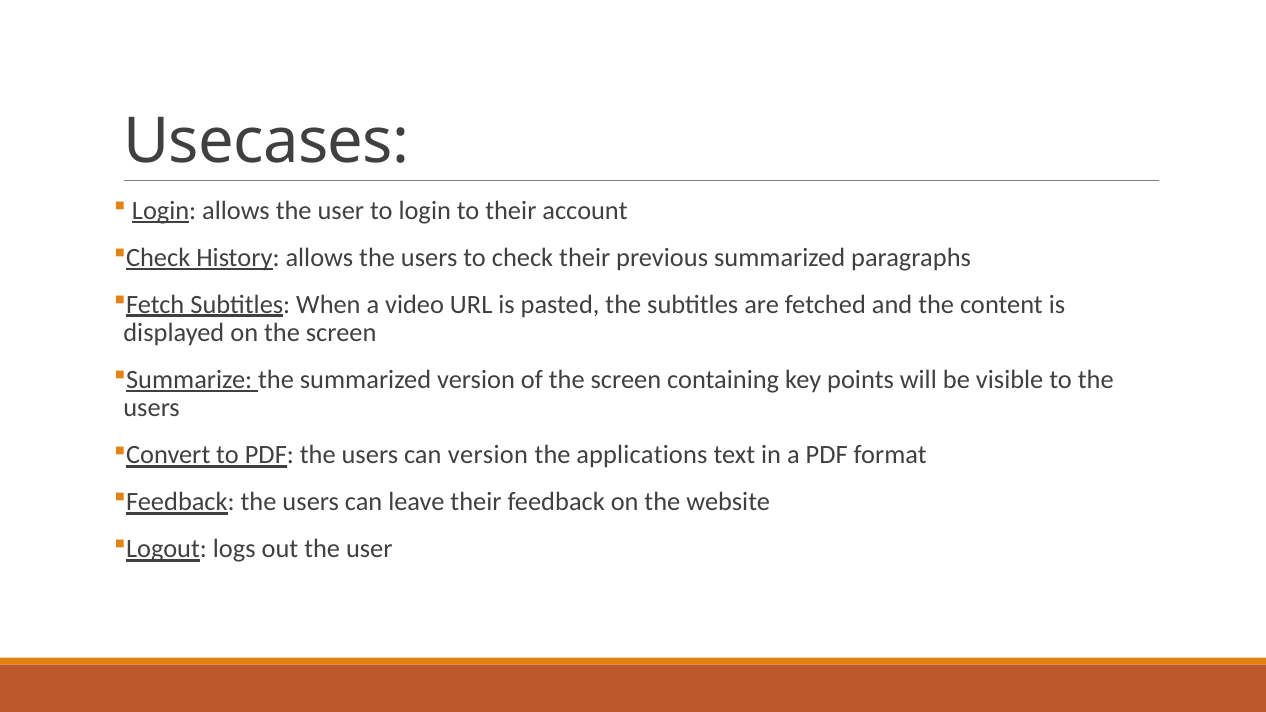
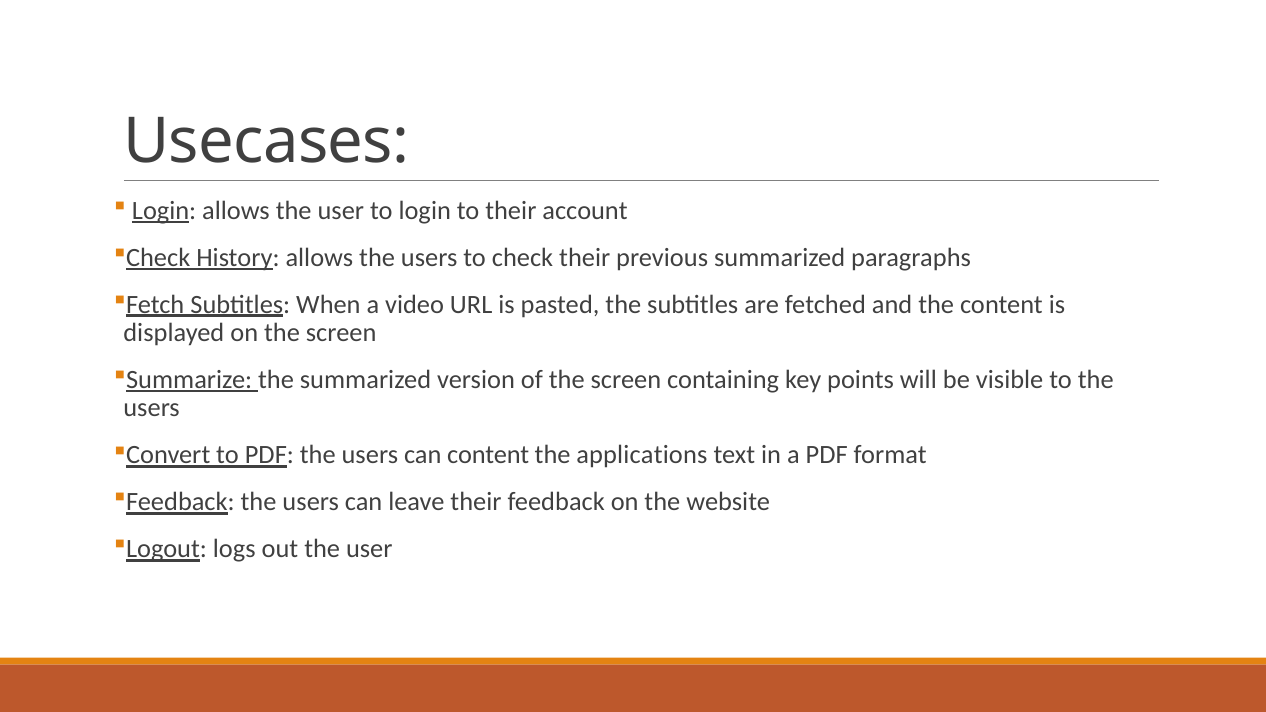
can version: version -> content
